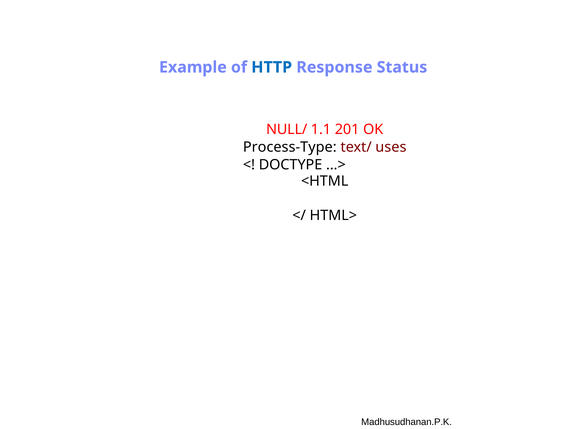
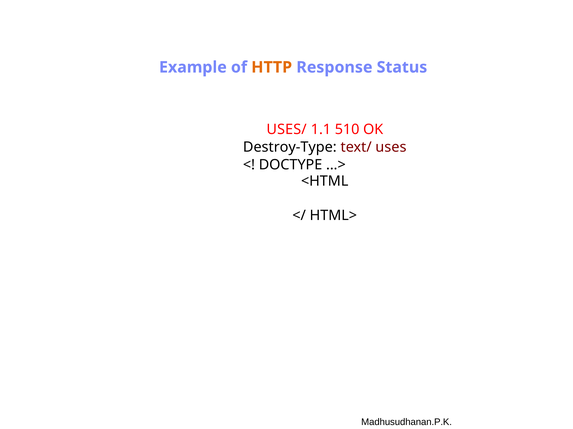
HTTP colour: blue -> orange
NULL/: NULL/ -> USES/
201: 201 -> 510
Process-Type: Process-Type -> Destroy-Type
